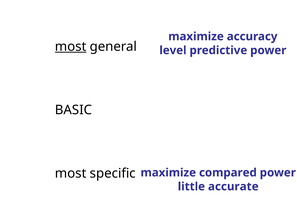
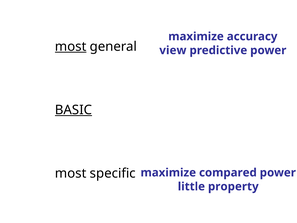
level: level -> view
BASIC underline: none -> present
accurate: accurate -> property
